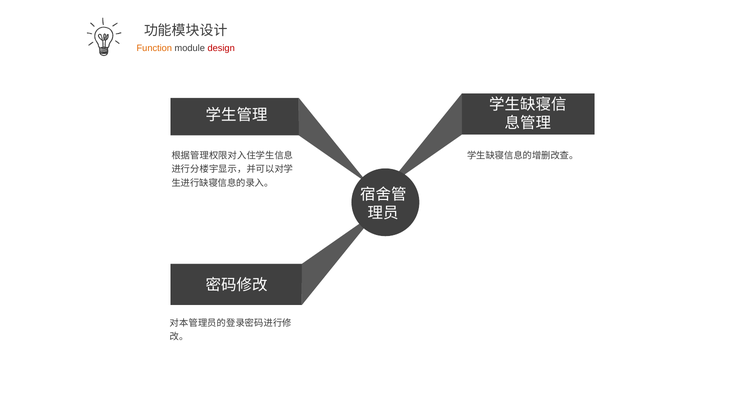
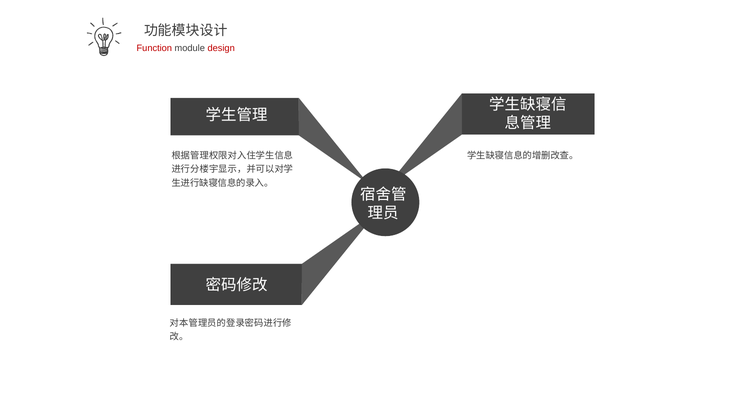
Function colour: orange -> red
